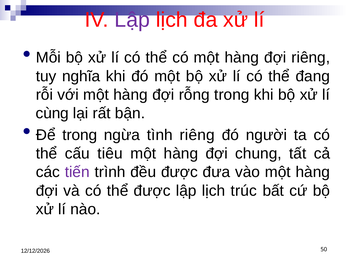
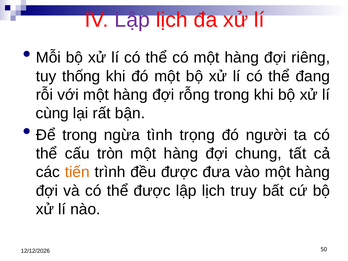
nghĩa: nghĩa -> thống
tình riêng: riêng -> trọng
tiêu: tiêu -> tròn
tiến colour: purple -> orange
trúc: trúc -> truy
